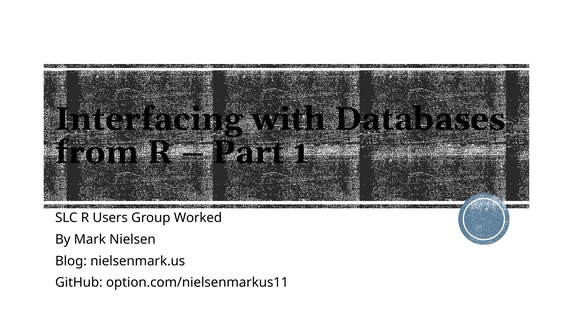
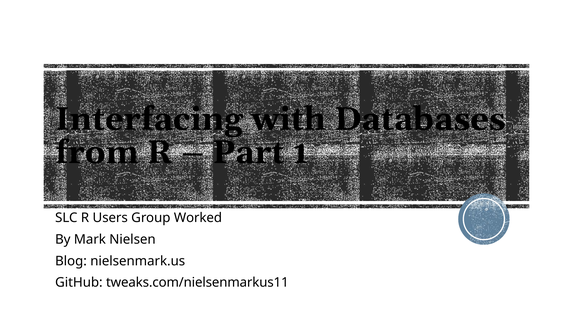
option.com/nielsenmarkus11: option.com/nielsenmarkus11 -> tweaks.com/nielsenmarkus11
